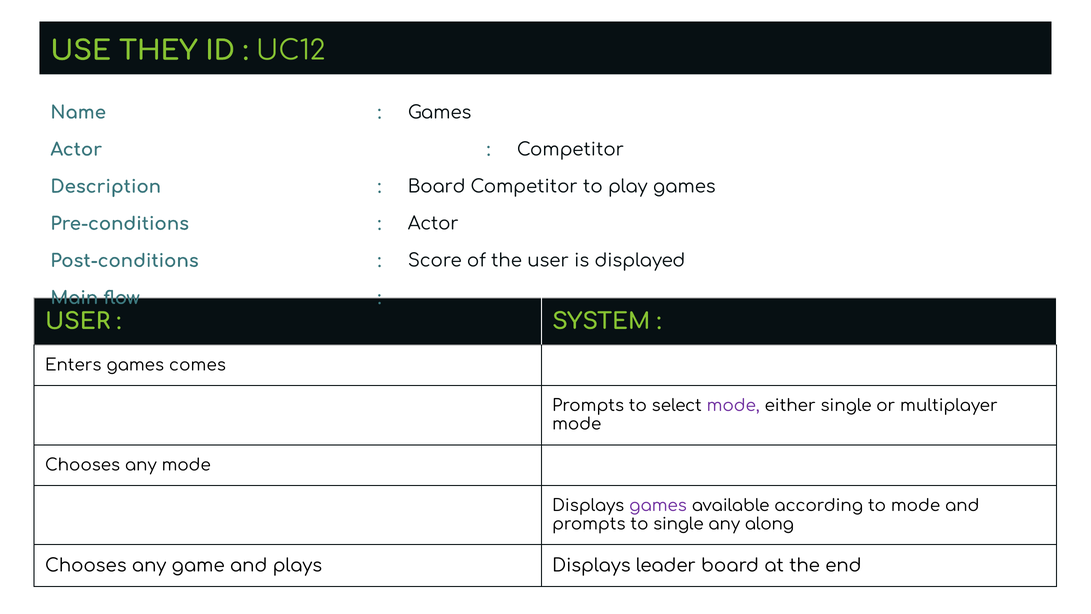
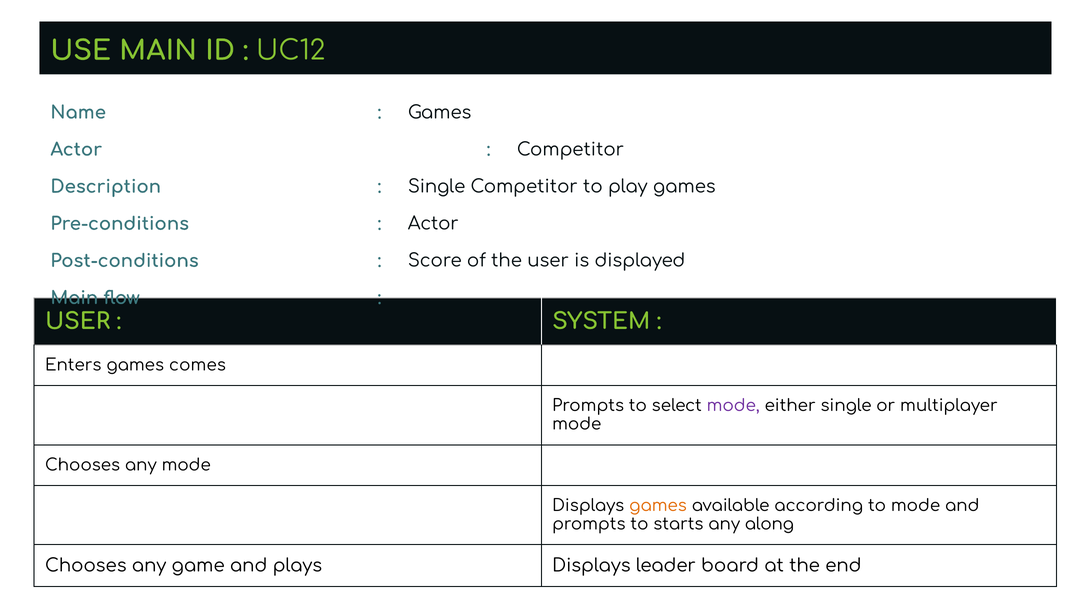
USE THEY: THEY -> MAIN
Board at (437, 187): Board -> Single
games at (658, 505) colour: purple -> orange
to single: single -> starts
